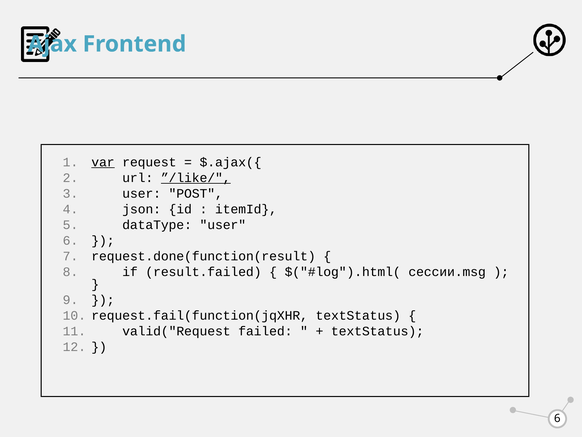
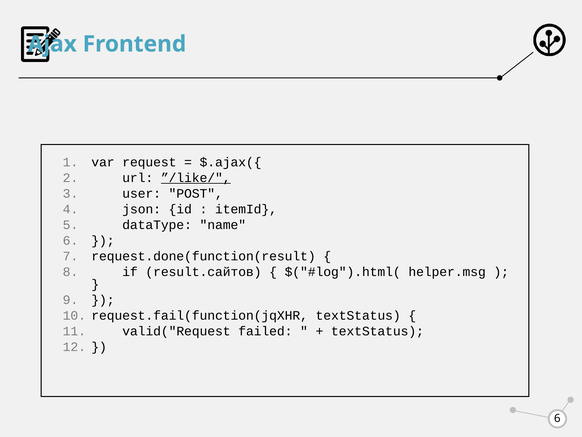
var underline: present -> none
dataType user: user -> name
result.failed: result.failed -> result.сайтов
сессии.msg: сессии.msg -> helper.msg
